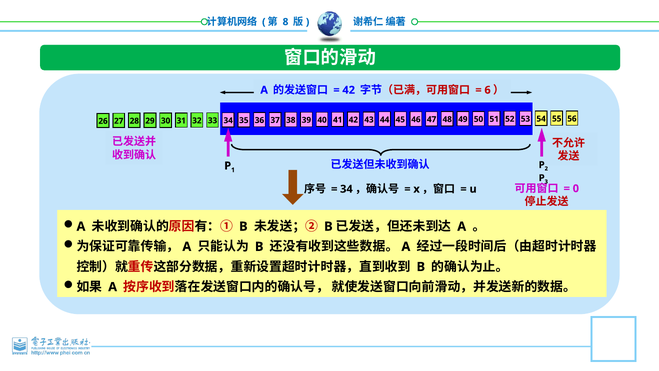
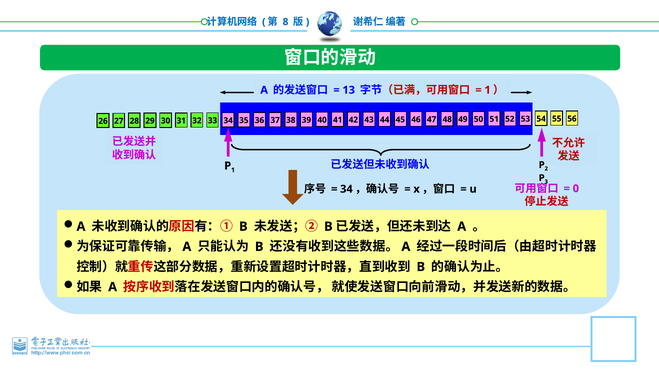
42 at (349, 90): 42 -> 13
6 at (488, 90): 6 -> 1
